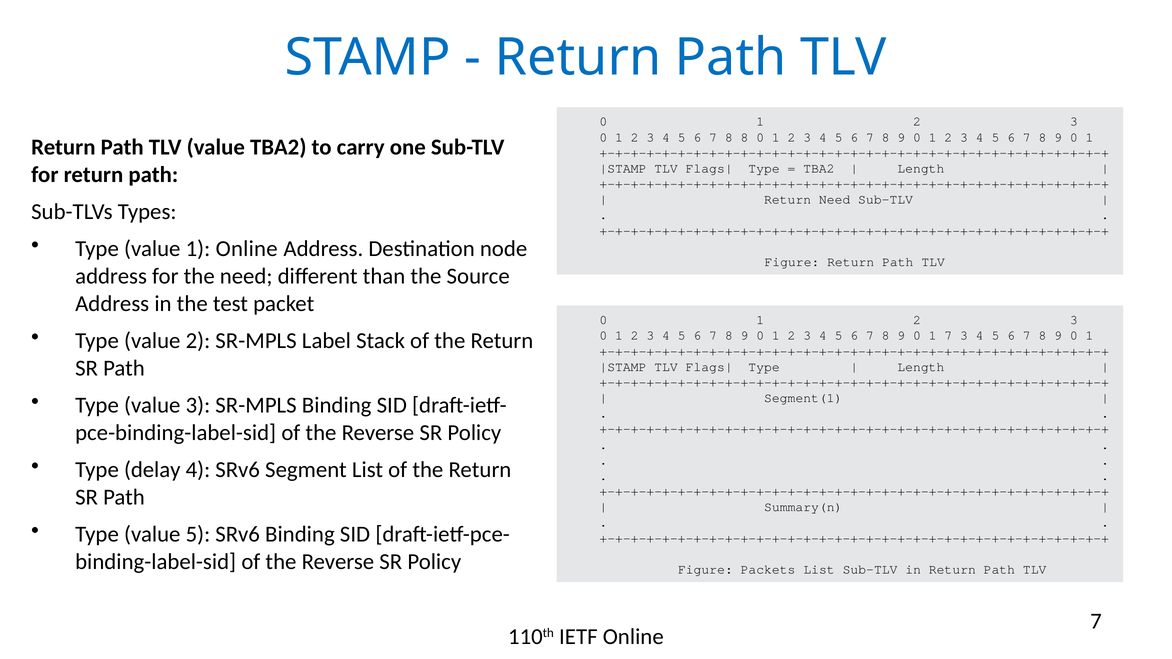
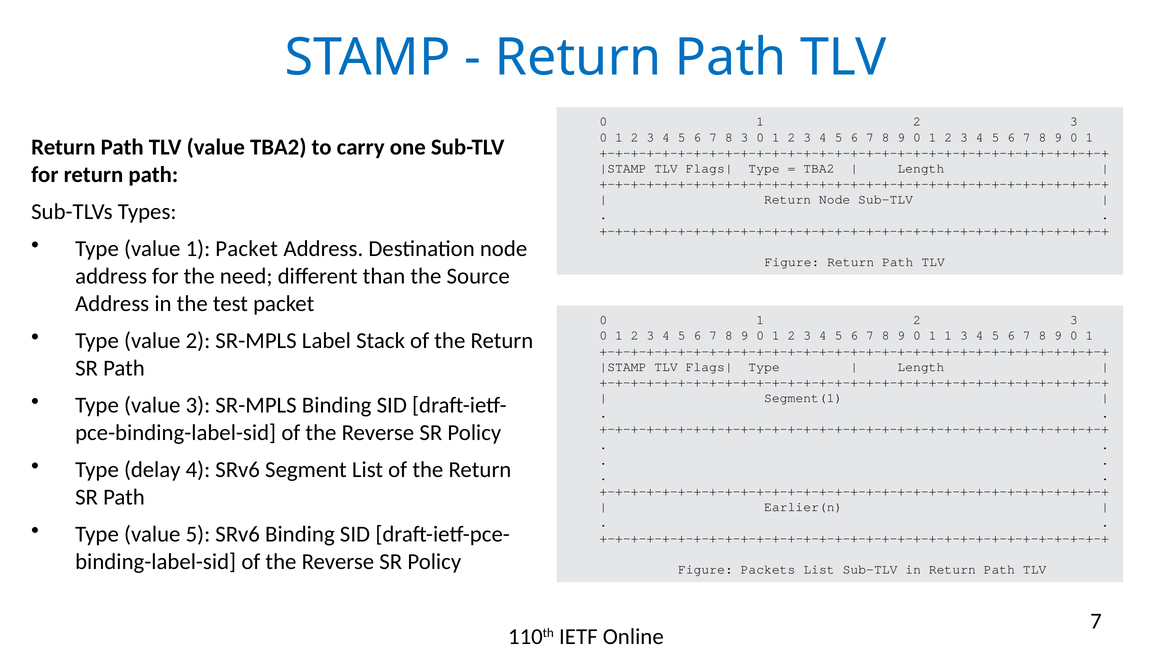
8 8: 8 -> 3
Return Need: Need -> Node
1 Online: Online -> Packet
1 7: 7 -> 1
Summary(n: Summary(n -> Earlier(n
